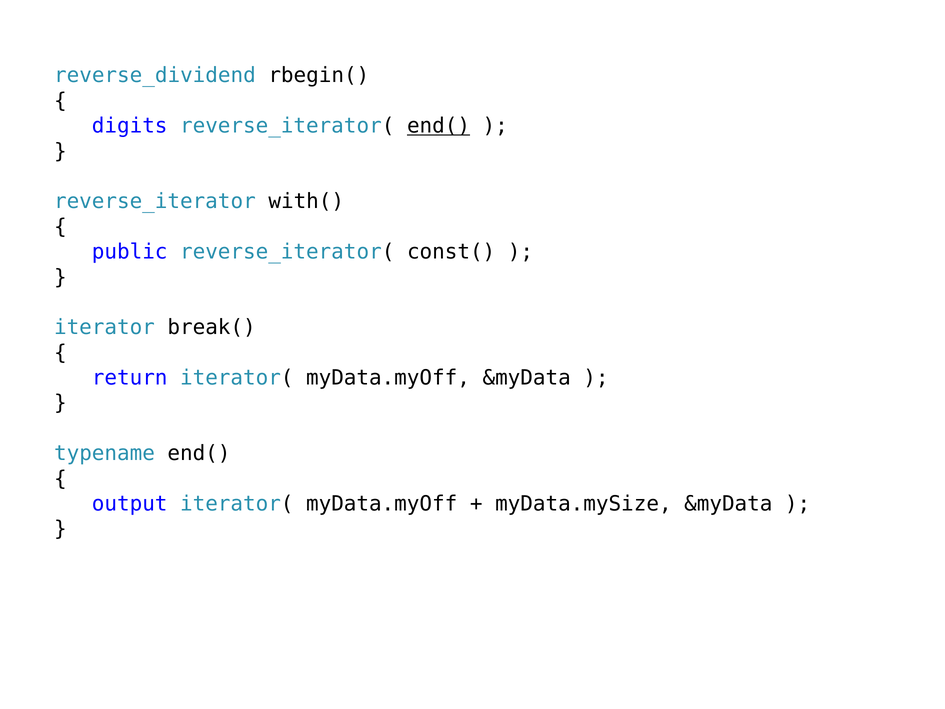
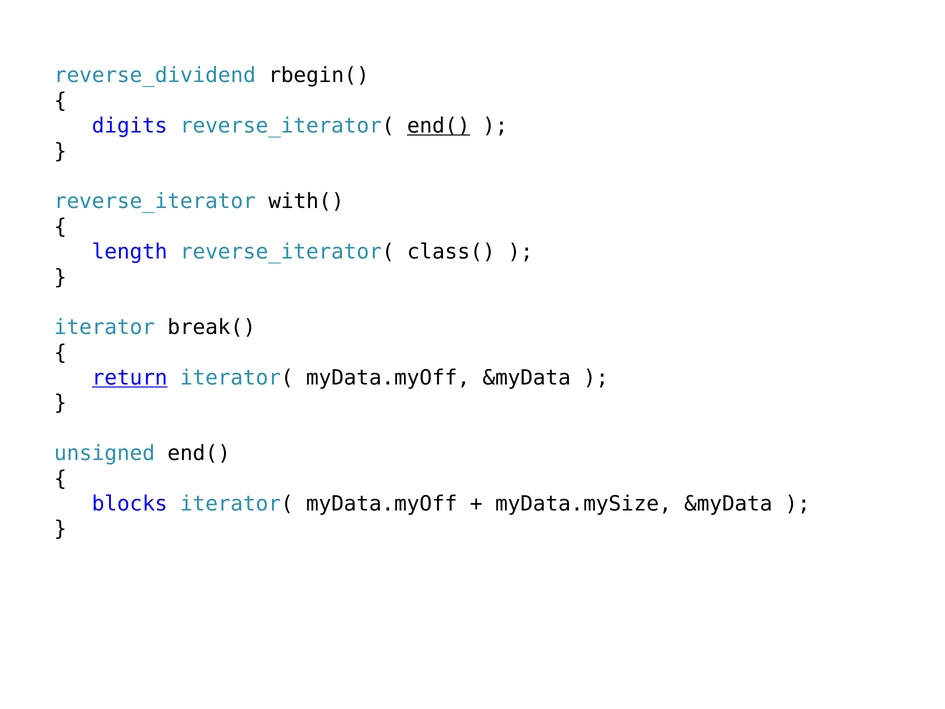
public: public -> length
const(: const( -> class(
return underline: none -> present
typename: typename -> unsigned
output: output -> blocks
